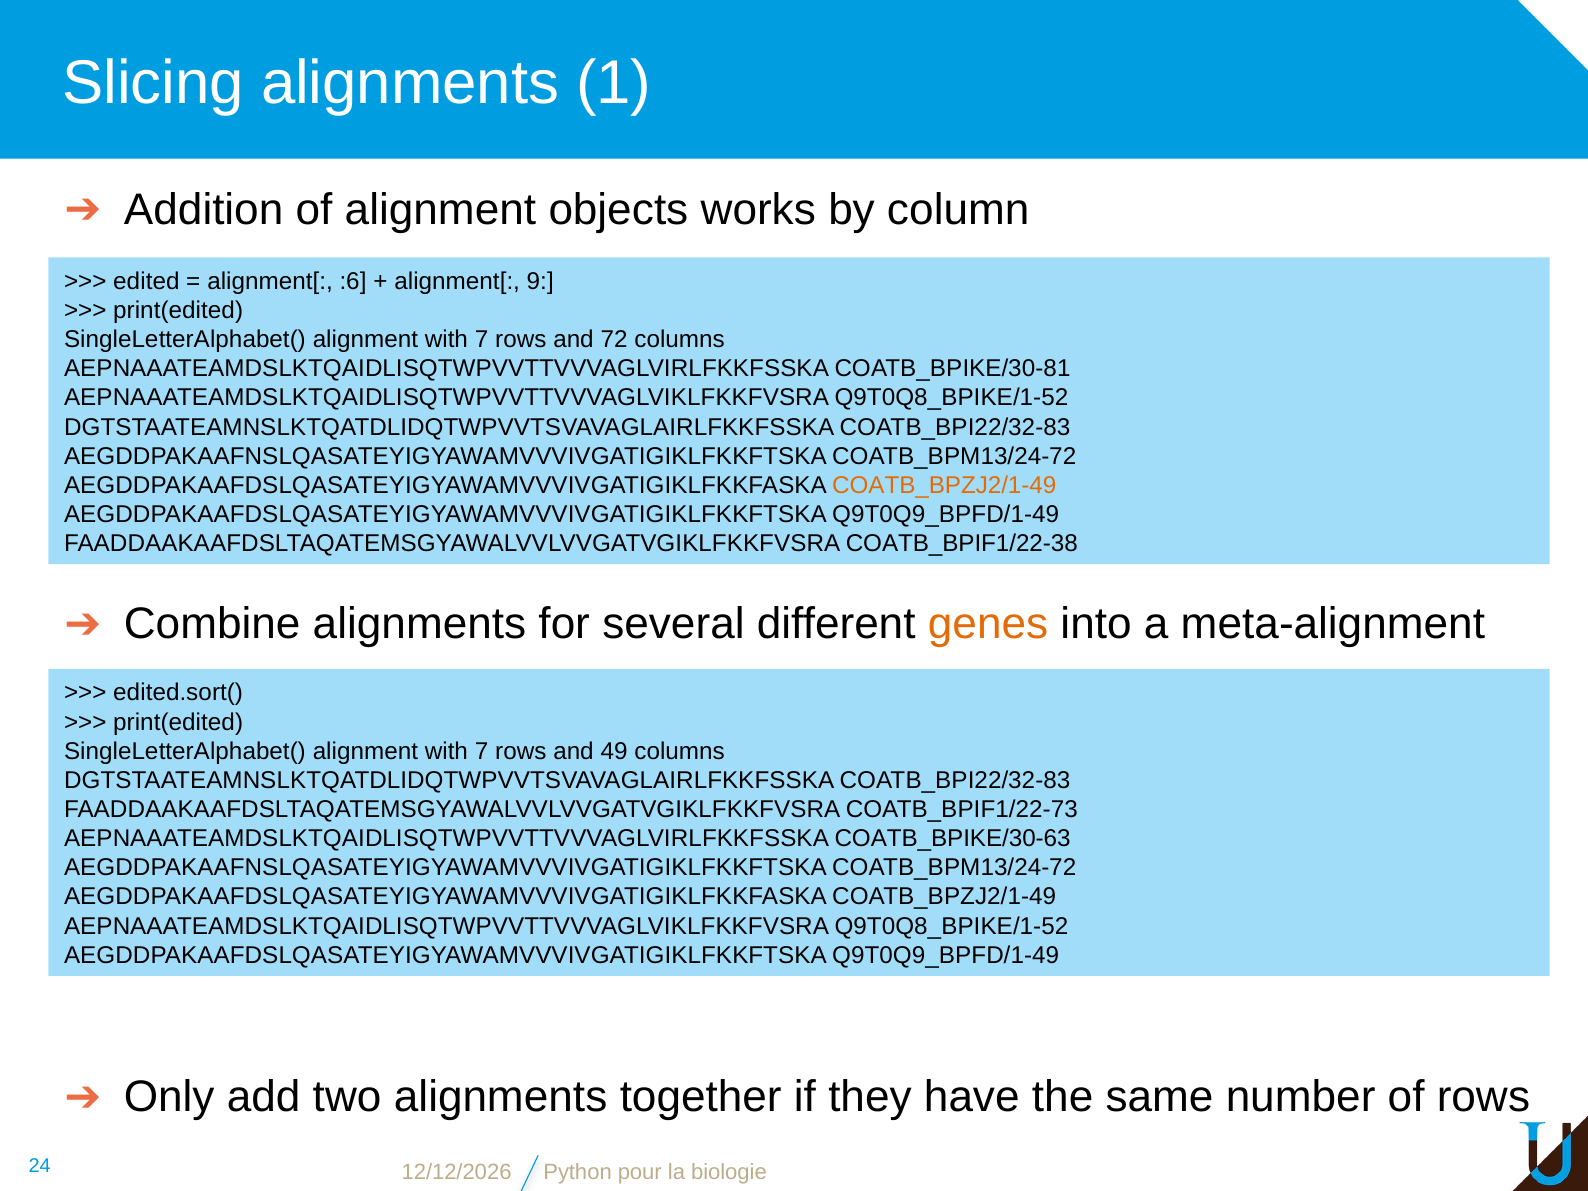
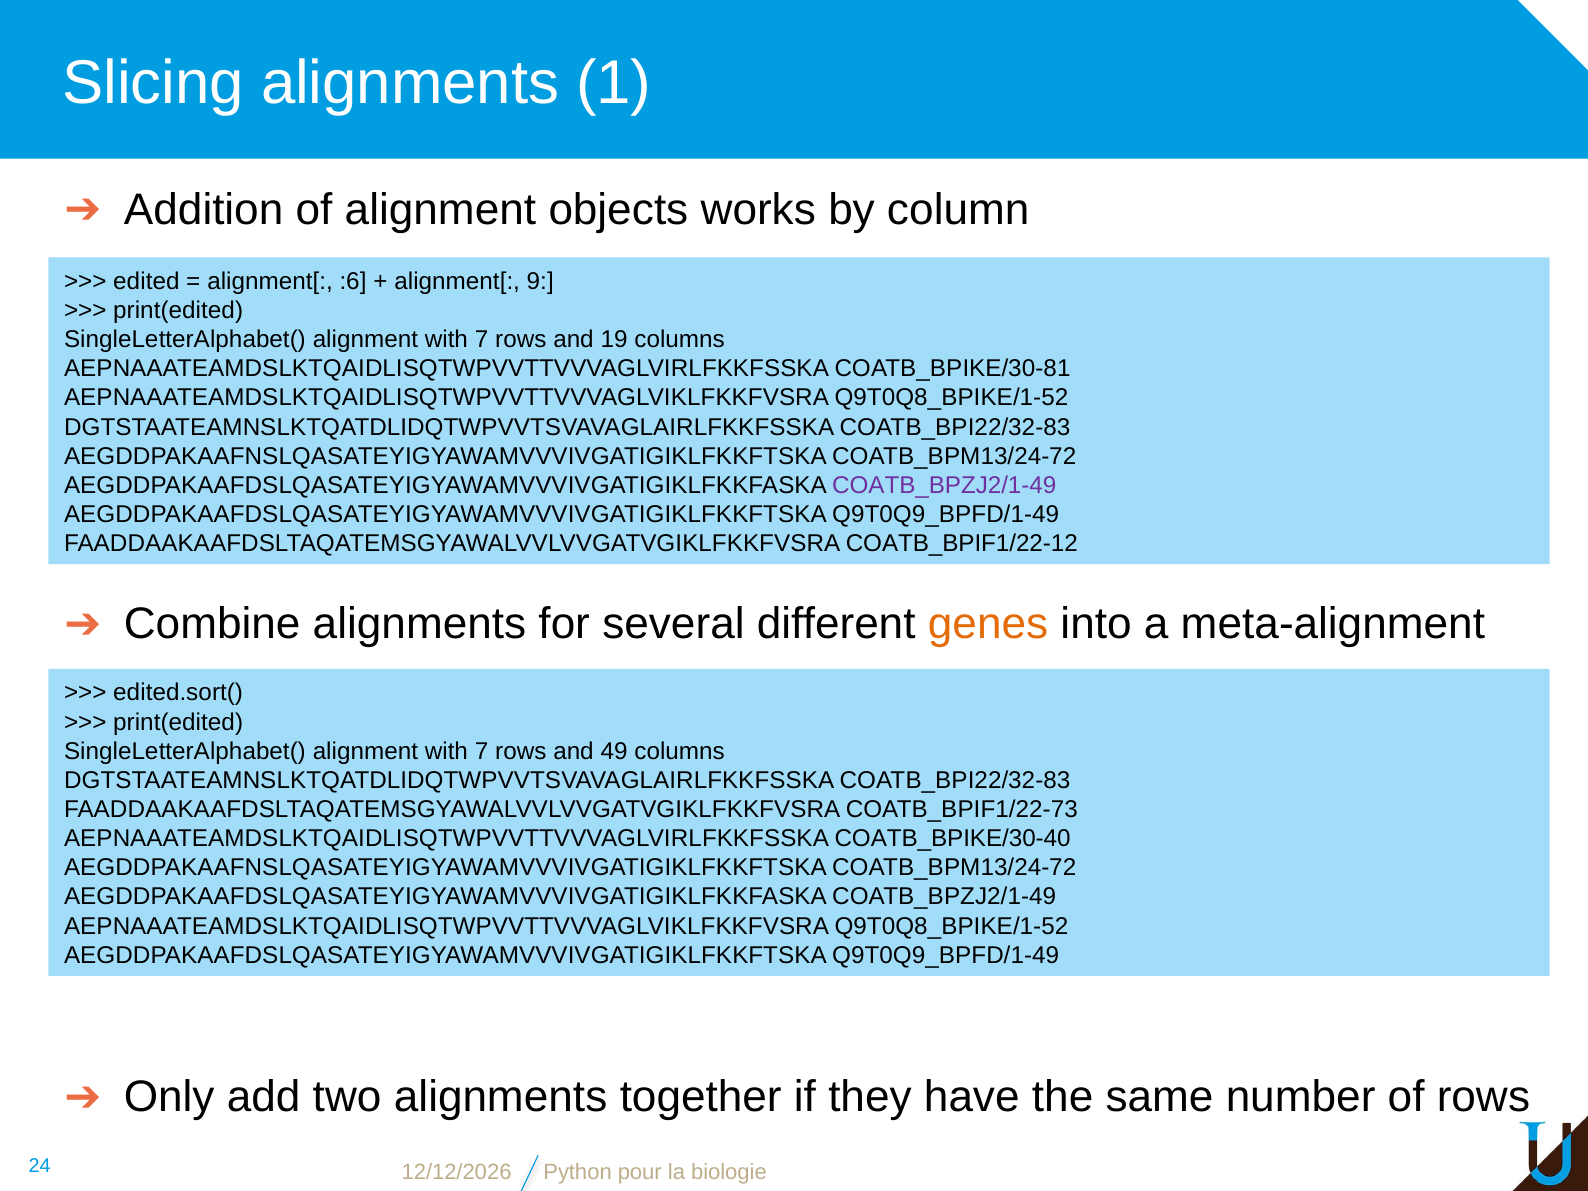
72: 72 -> 19
COATB_BPZJ2/1-49 at (944, 485) colour: orange -> purple
COATB_BPIF1/22-38: COATB_BPIF1/22-38 -> COATB_BPIF1/22-12
COATB_BPIKE/30-63: COATB_BPIKE/30-63 -> COATB_BPIKE/30-40
